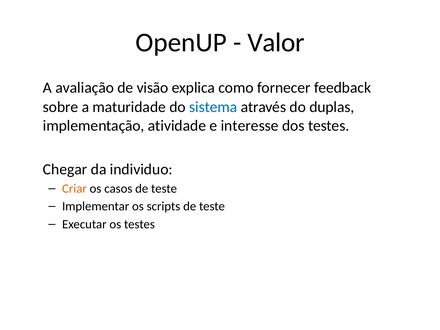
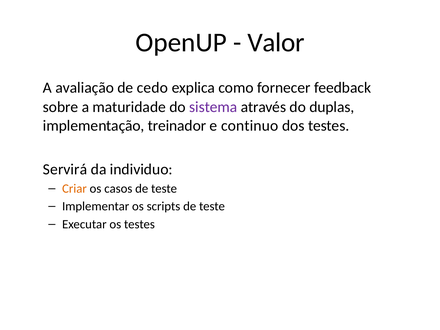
visão: visão -> cedo
sistema colour: blue -> purple
atividade: atividade -> treinador
interesse: interesse -> continuo
Chegar: Chegar -> Servirá
